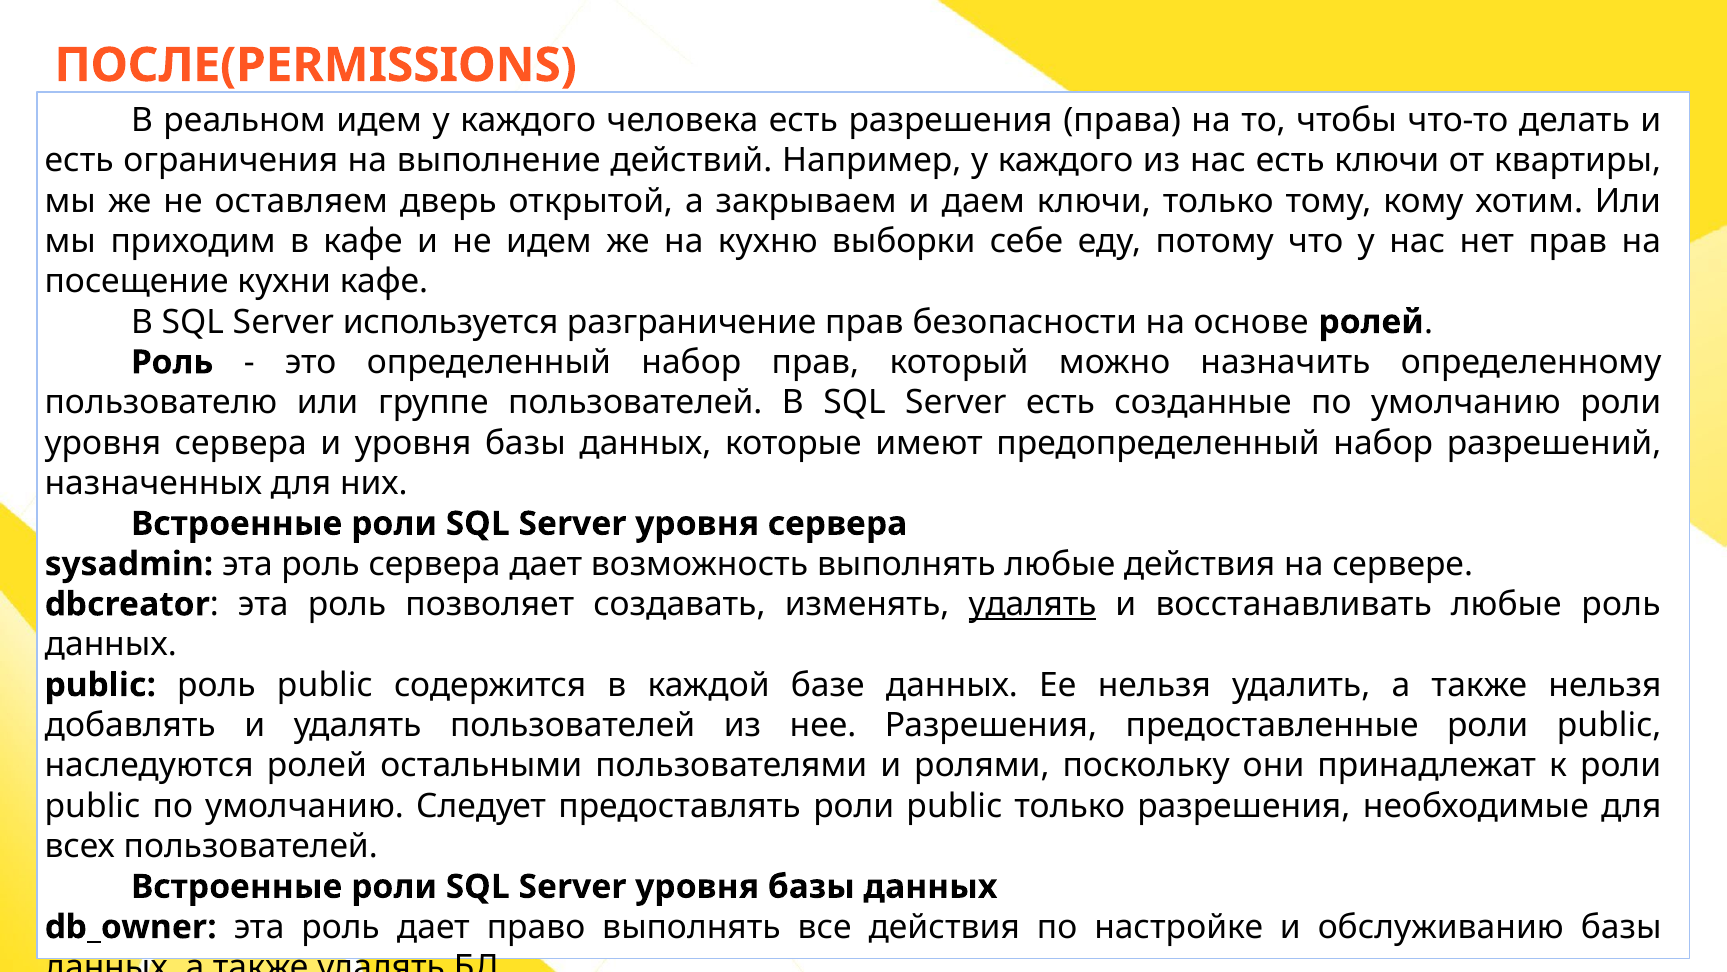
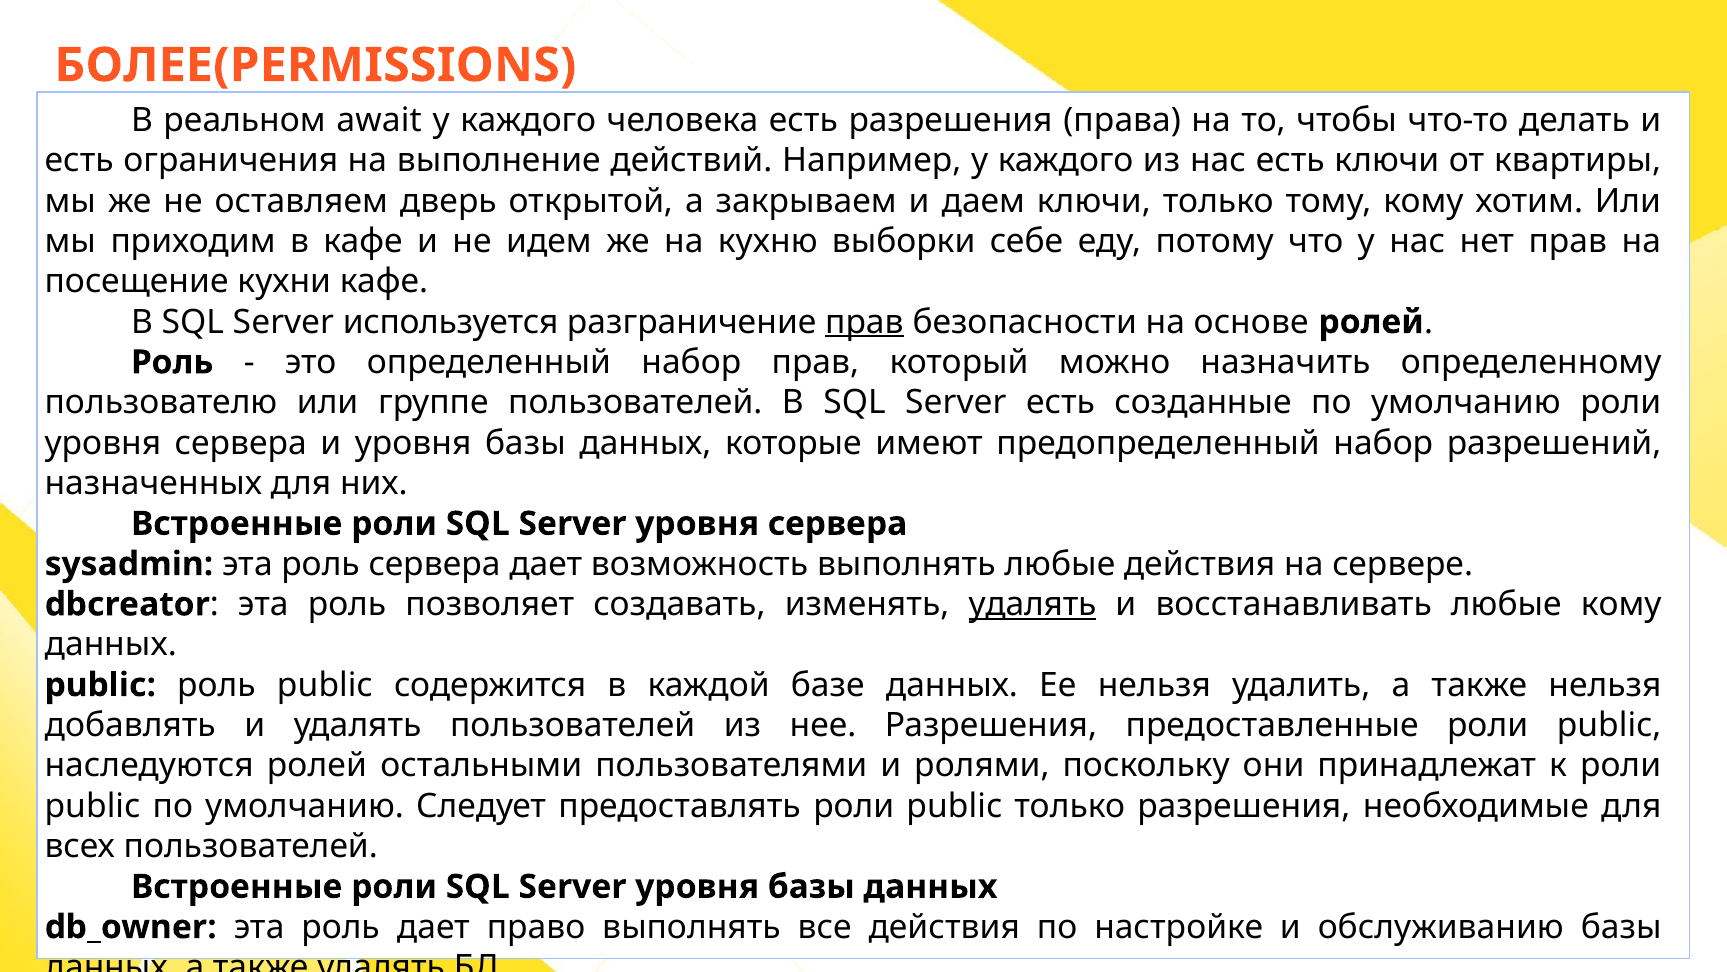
ПОСЛЕ(PERMISSIONS: ПОСЛЕ(PERMISSIONS -> БОЛЕЕ(PERMISSIONS
реальном идем: идем -> await
прав at (864, 322) underline: none -> present
любые роль: роль -> кому
